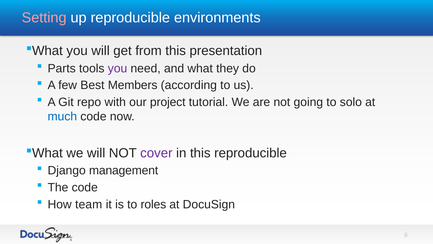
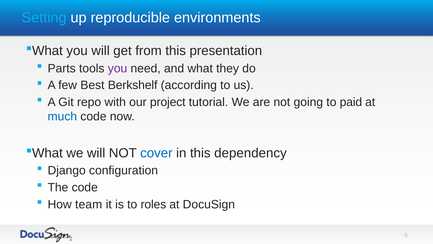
Setting colour: pink -> light blue
Members: Members -> Berkshelf
solo: solo -> paid
cover colour: purple -> blue
this reproducible: reproducible -> dependency
management: management -> configuration
